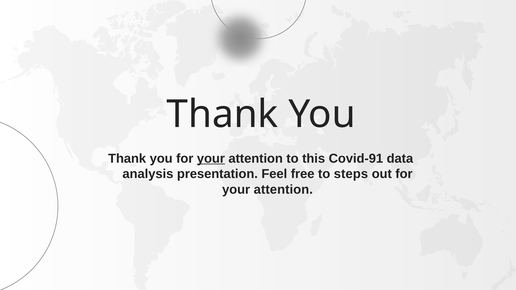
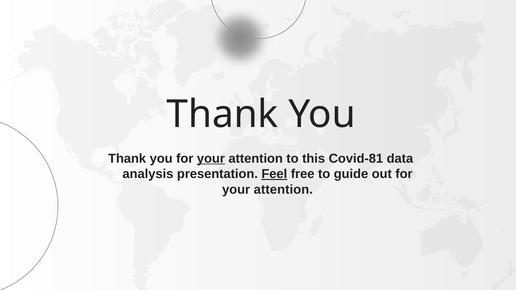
Covid-91: Covid-91 -> Covid-81
Feel underline: none -> present
steps: steps -> guide
